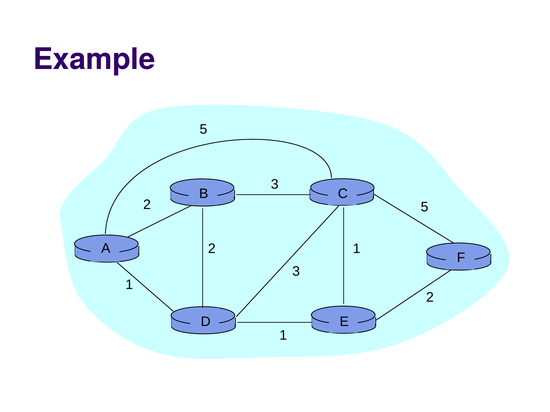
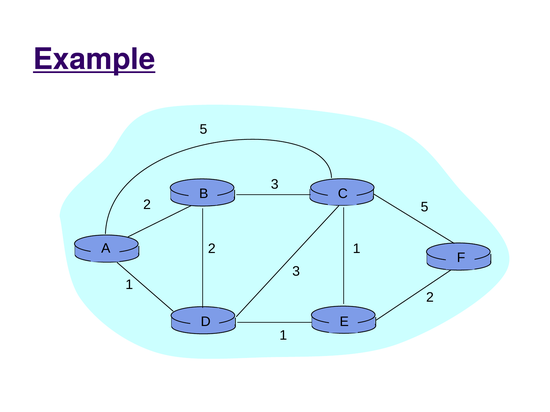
Example underline: none -> present
